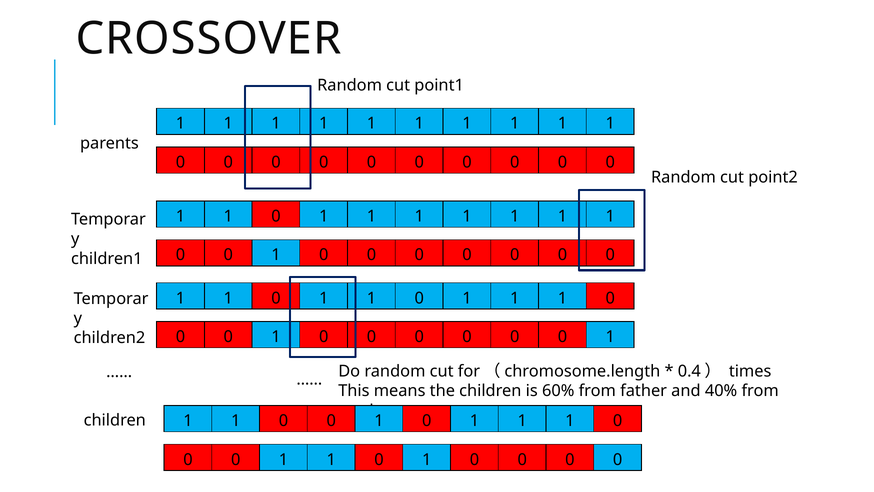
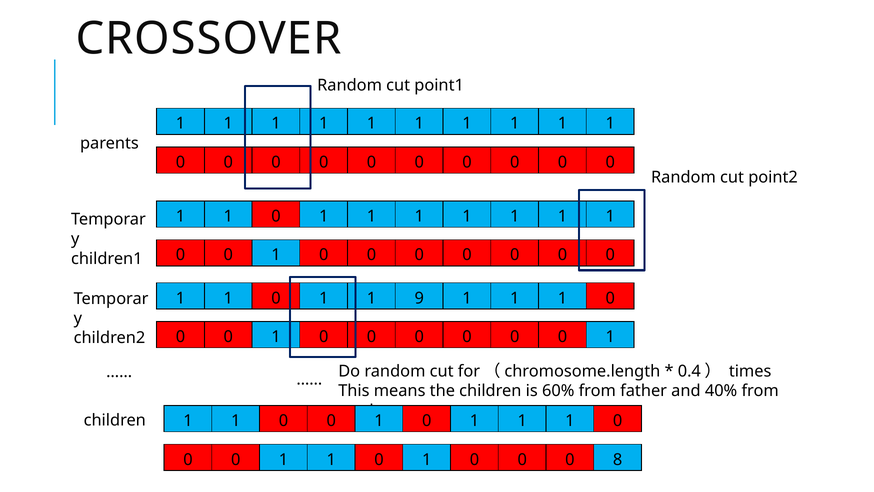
0 at (419, 298): 0 -> 9
0 at (618, 459): 0 -> 8
